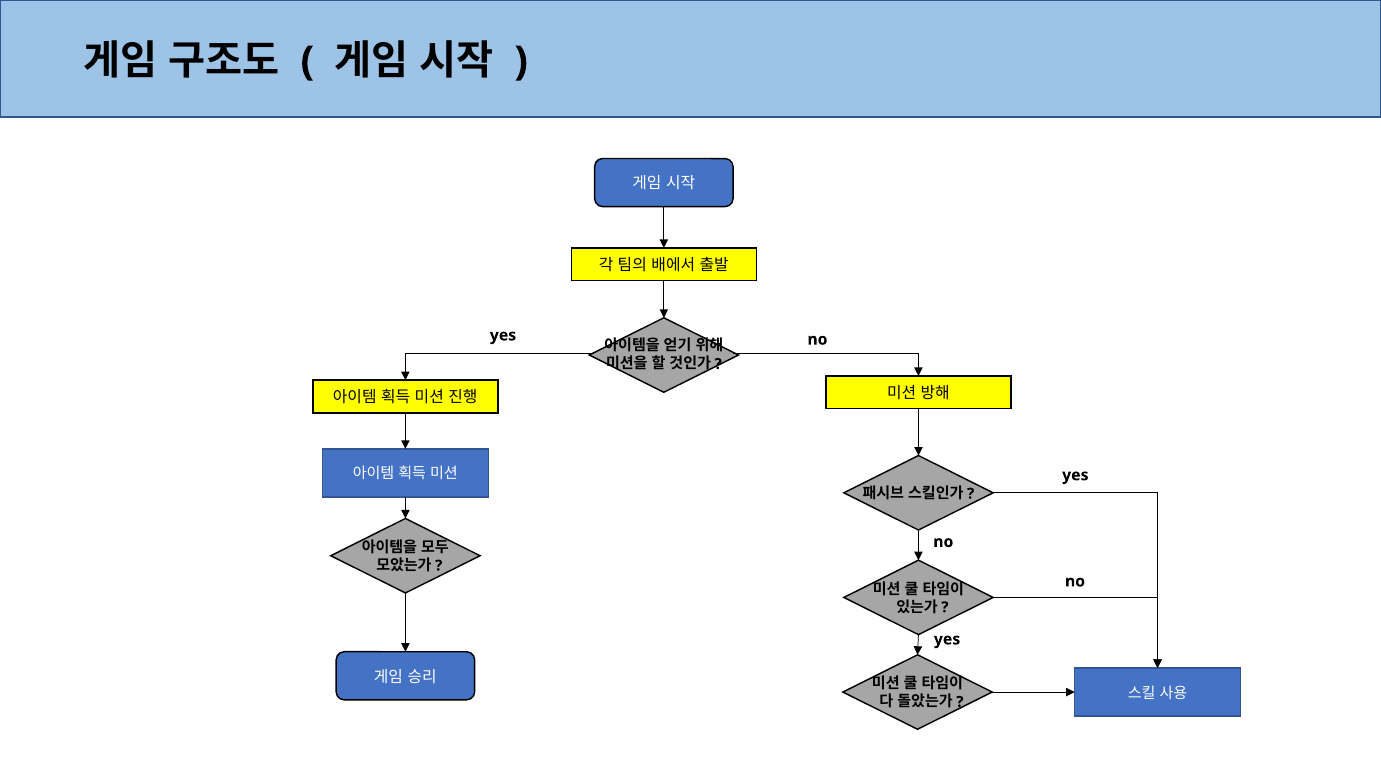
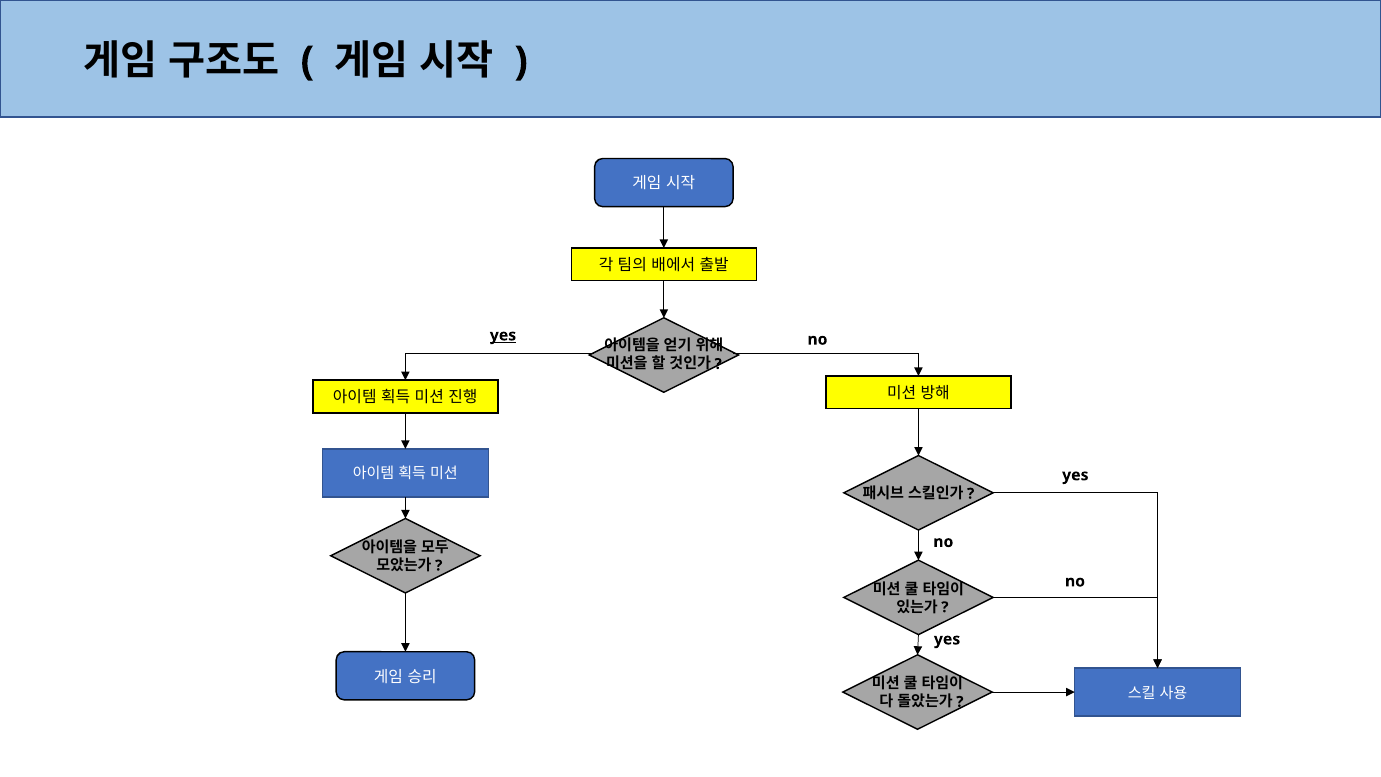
yes at (503, 335) underline: none -> present
